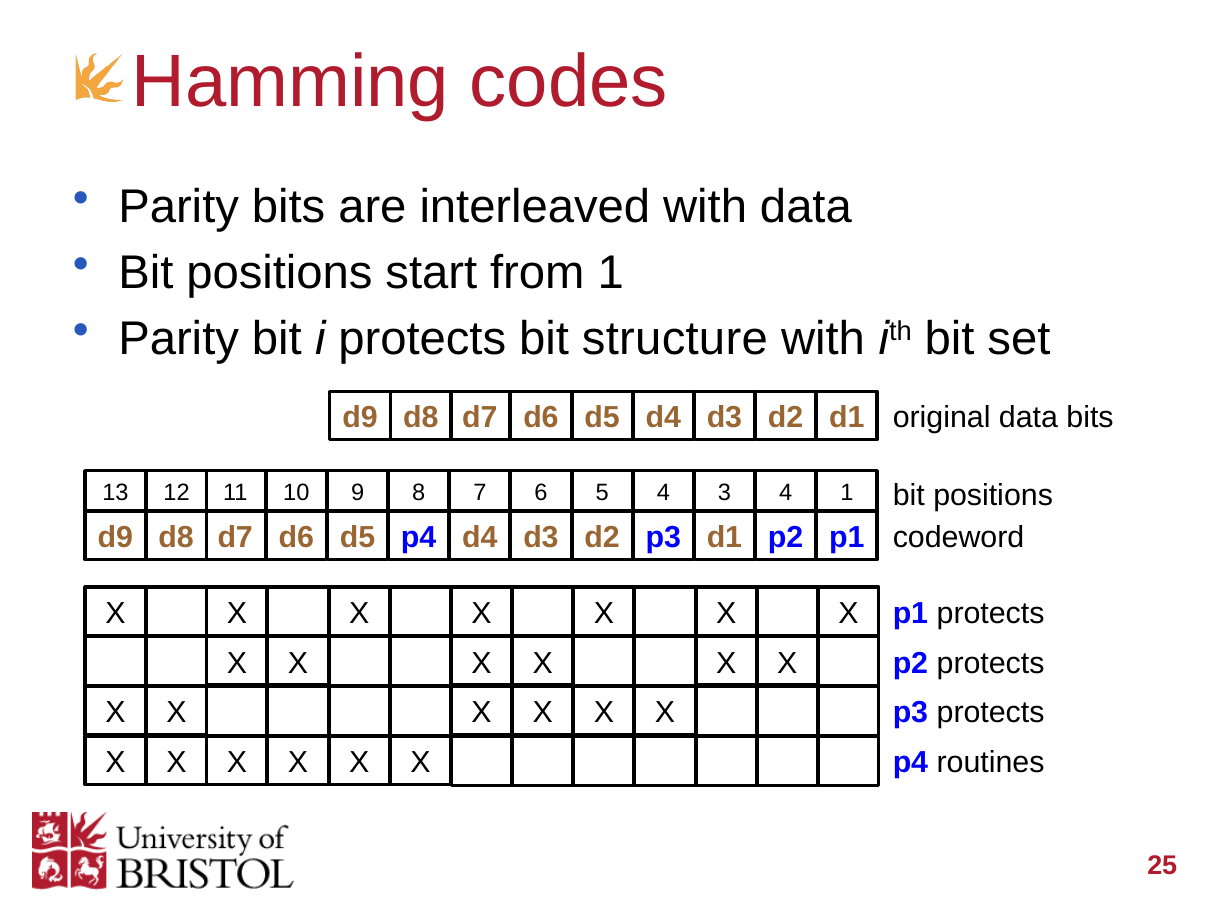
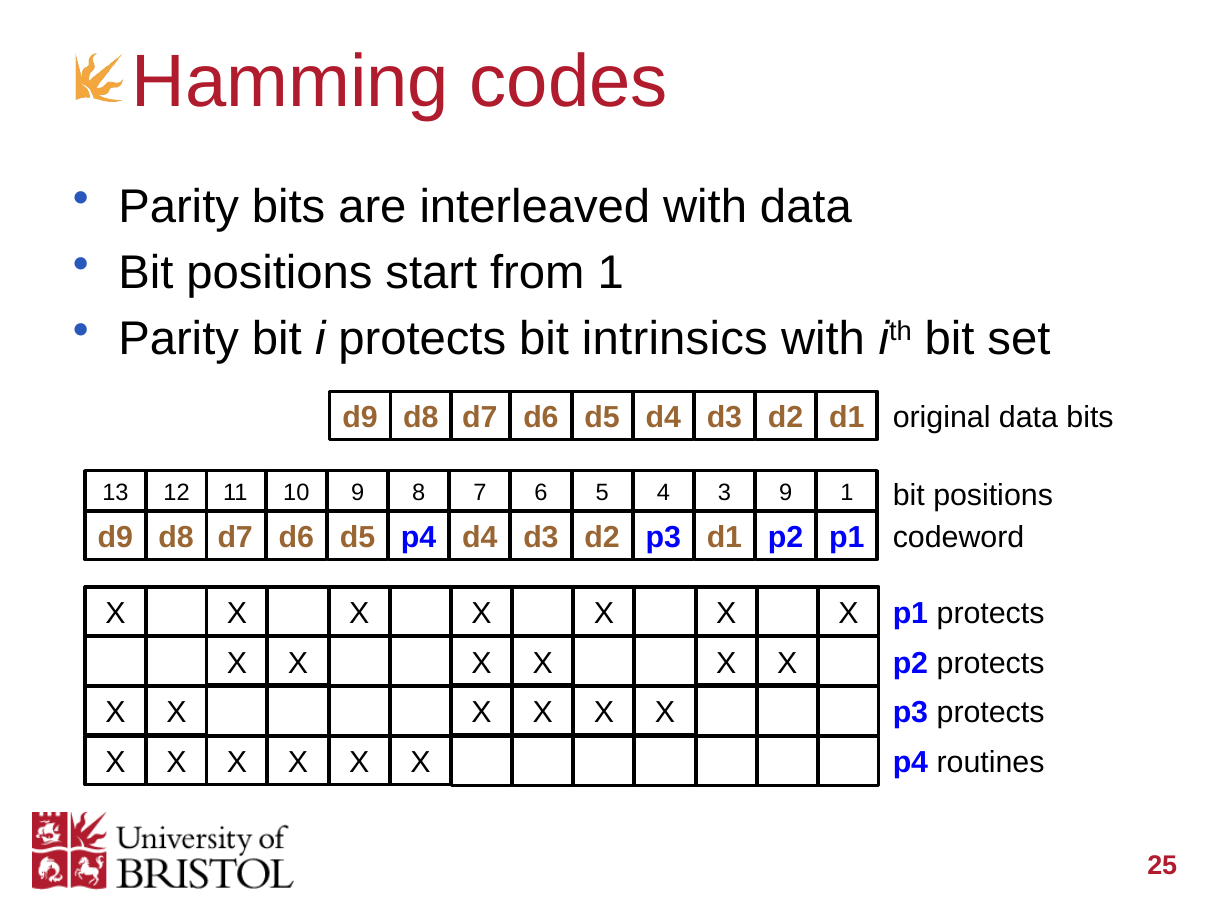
structure: structure -> intrinsics
3 4: 4 -> 9
